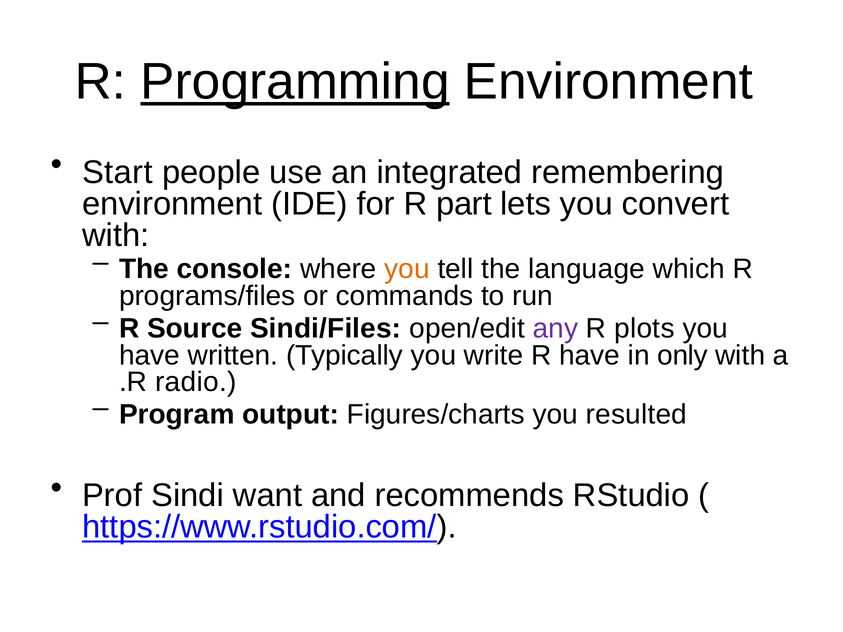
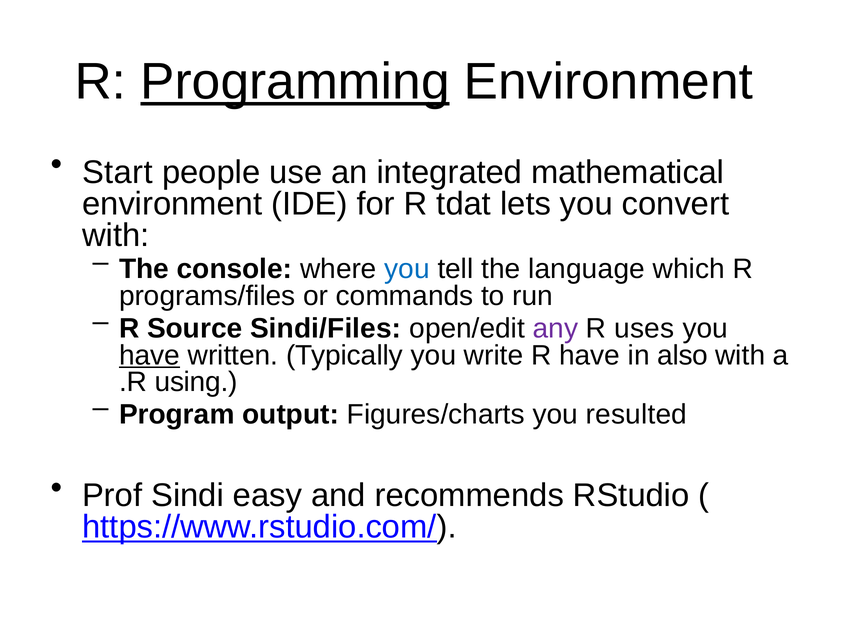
remembering: remembering -> mathematical
part: part -> tdat
you at (407, 269) colour: orange -> blue
plots: plots -> uses
have at (150, 355) underline: none -> present
only: only -> also
radio: radio -> using
want: want -> easy
